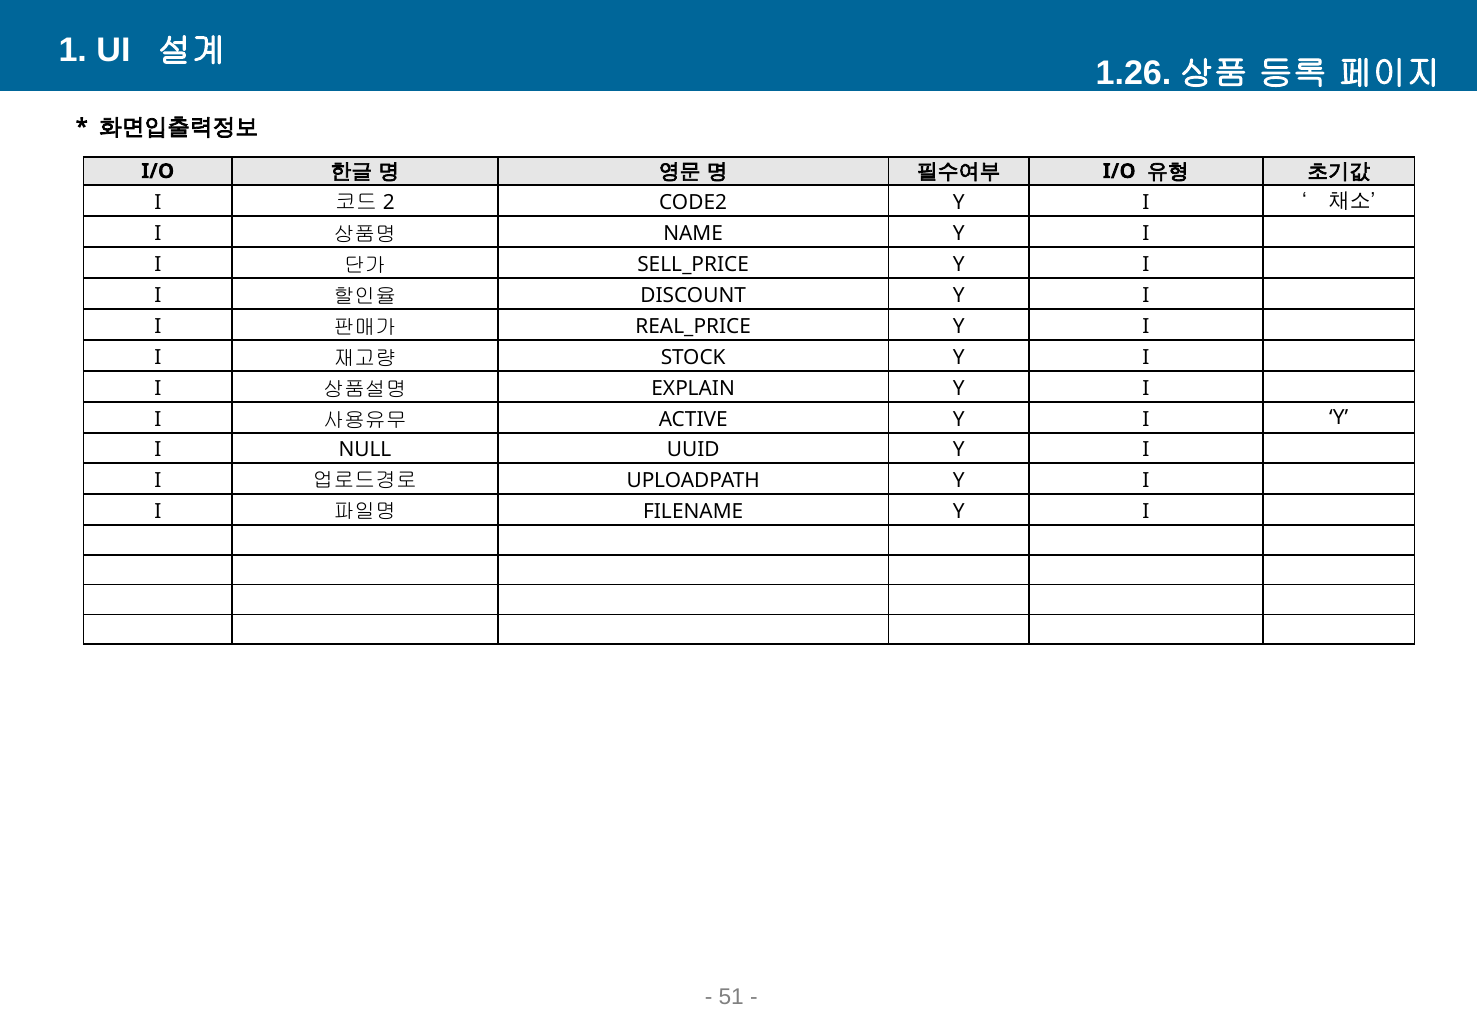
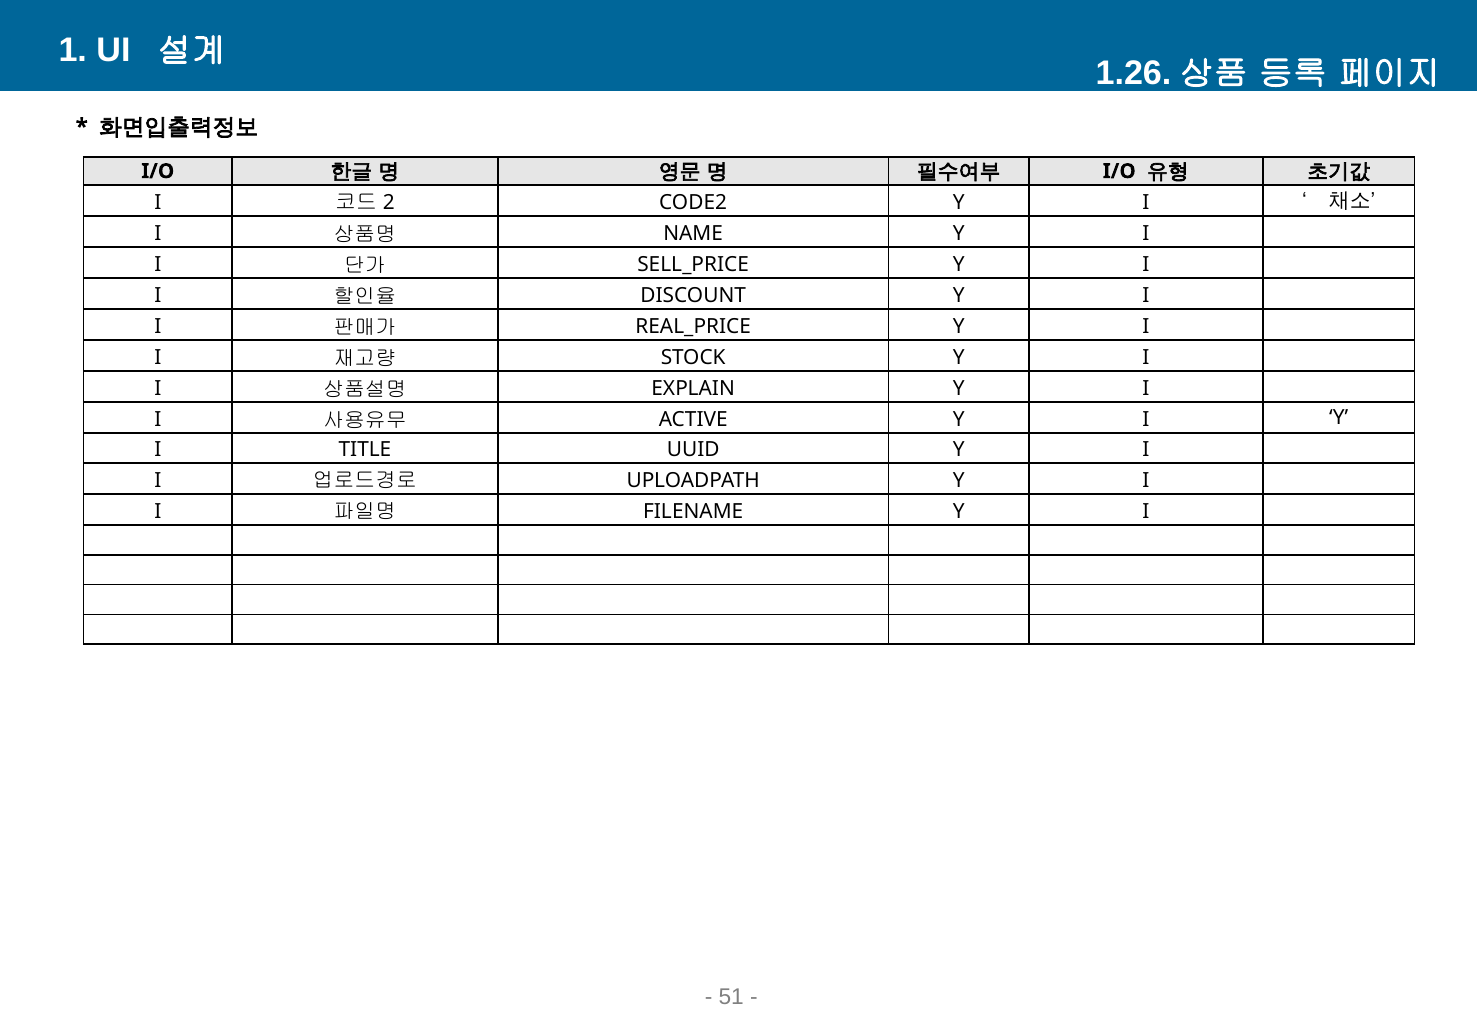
NULL: NULL -> TITLE
